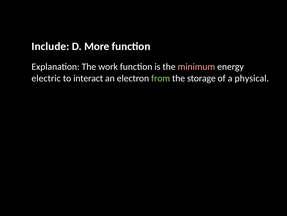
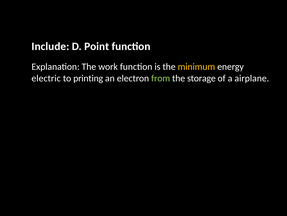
More: More -> Point
minimum colour: pink -> yellow
interact: interact -> printing
physical: physical -> airplane
